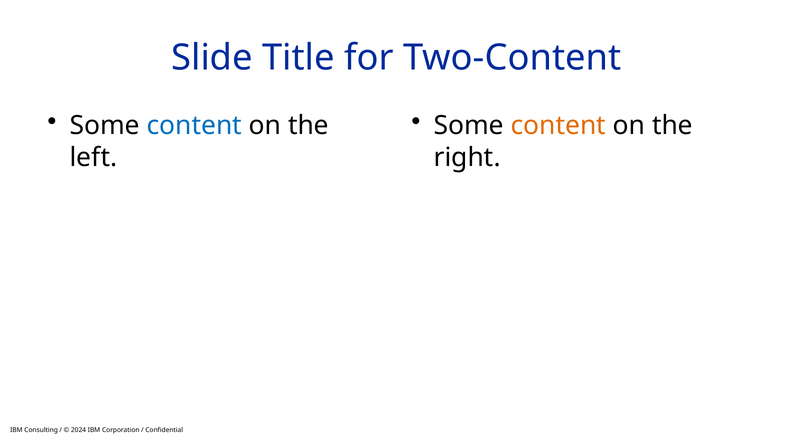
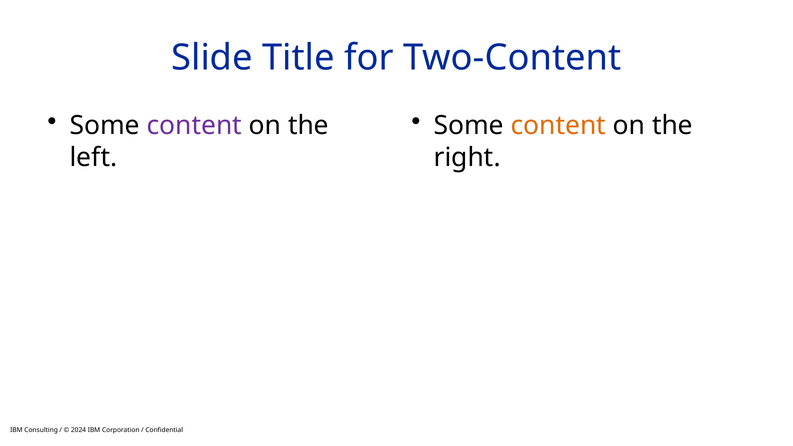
content at (194, 126) colour: blue -> purple
